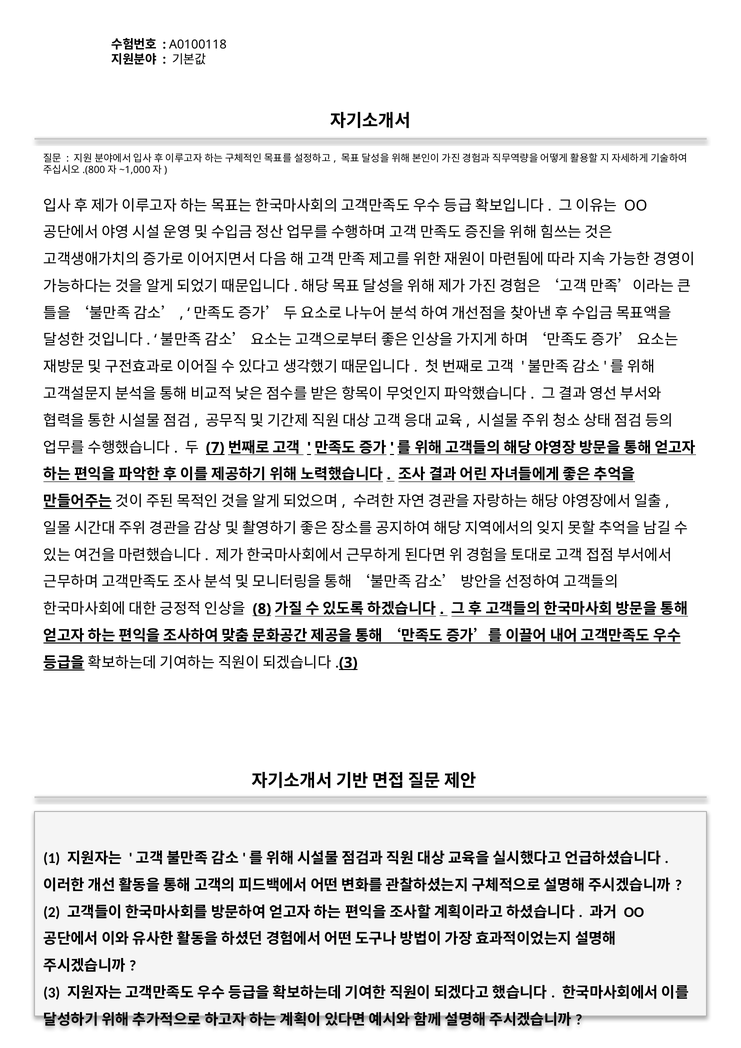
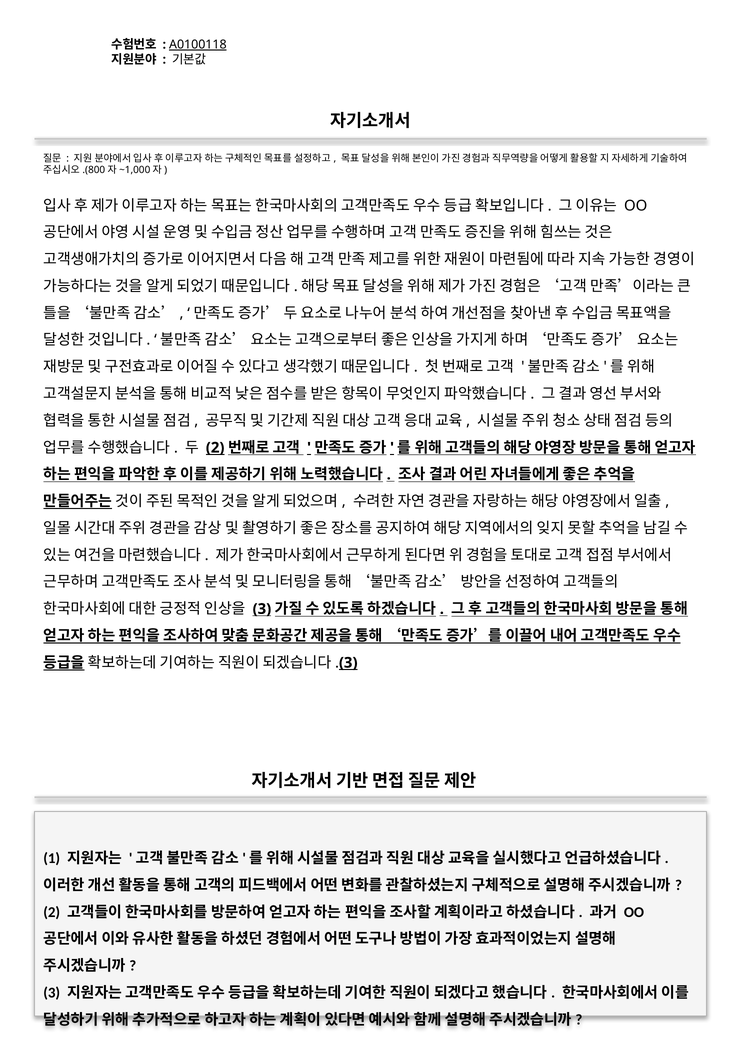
A0100118 underline: none -> present
7 at (215, 448): 7 -> 2
8 at (262, 609): 8 -> 3
